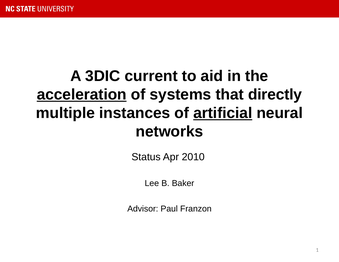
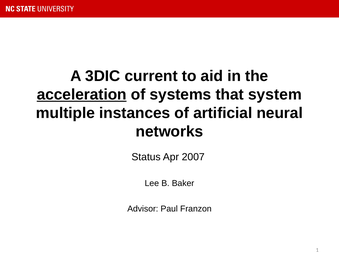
directly: directly -> system
artificial underline: present -> none
2010: 2010 -> 2007
